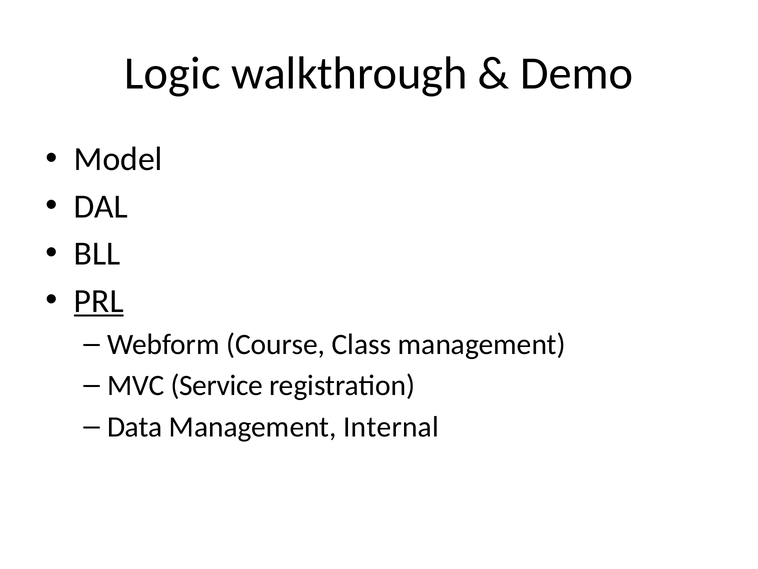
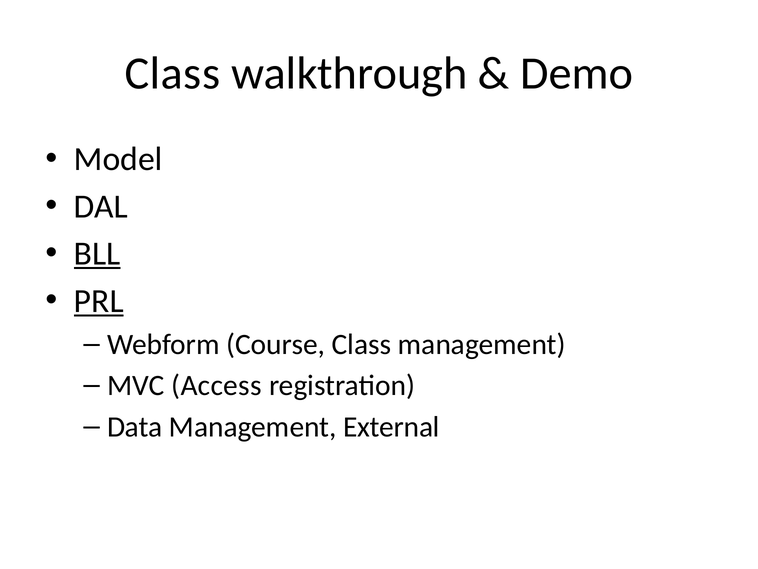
Logic at (173, 73): Logic -> Class
BLL underline: none -> present
Service: Service -> Access
Internal: Internal -> External
